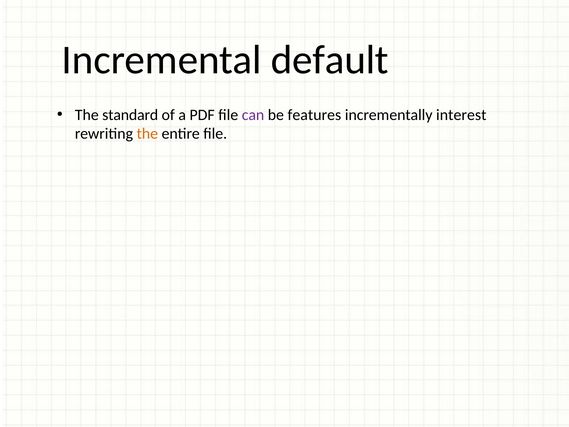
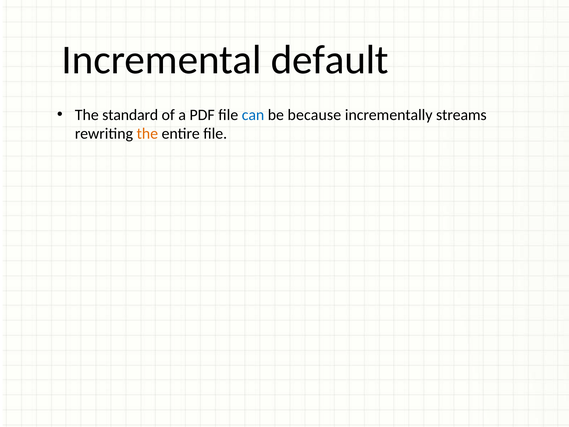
can colour: purple -> blue
features: features -> because
interest: interest -> streams
